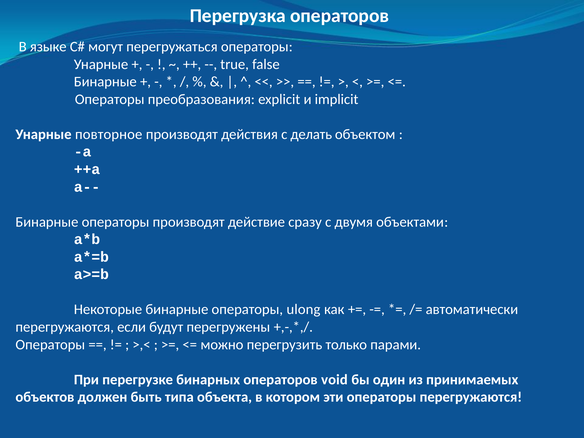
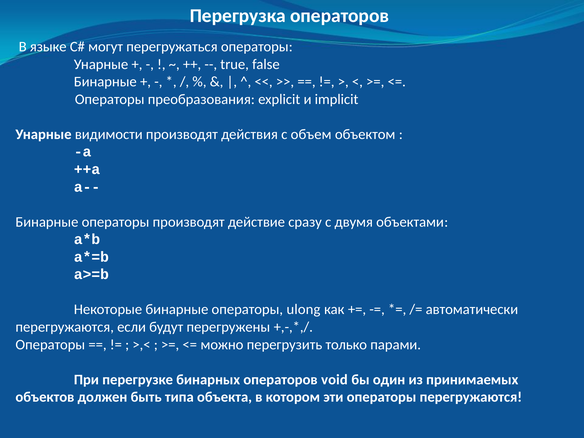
повторное: повторное -> видимости
делать: делать -> объем
